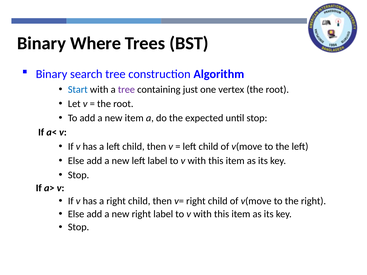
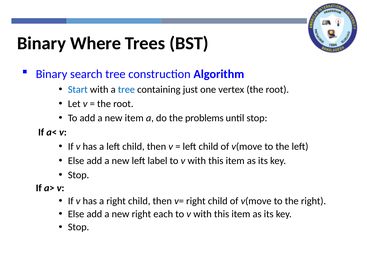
tree at (126, 90) colour: purple -> blue
expected: expected -> problems
right label: label -> each
